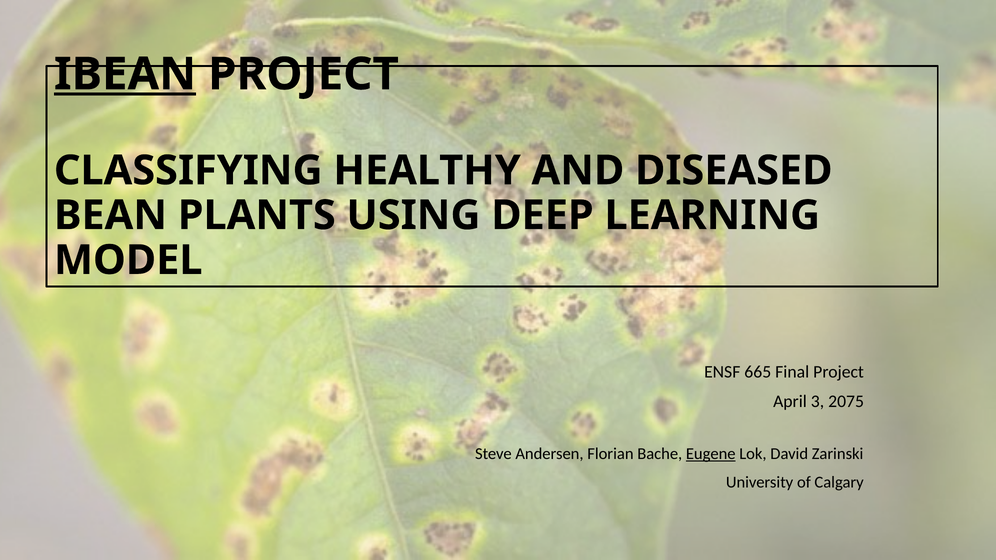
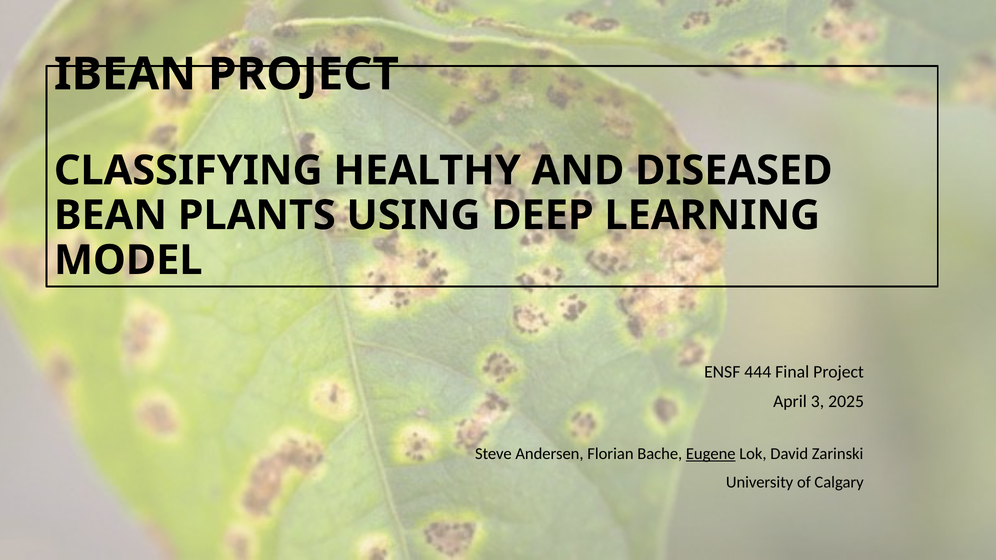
IBEAN underline: present -> none
665: 665 -> 444
2075: 2075 -> 2025
